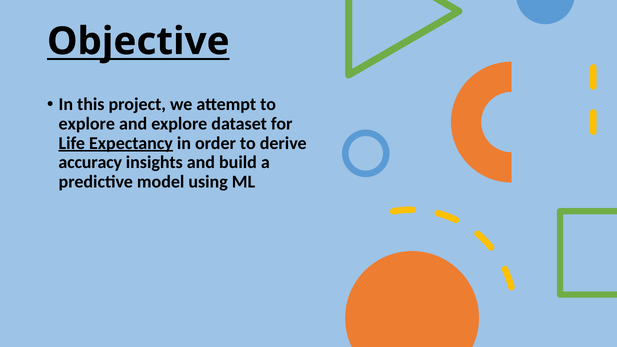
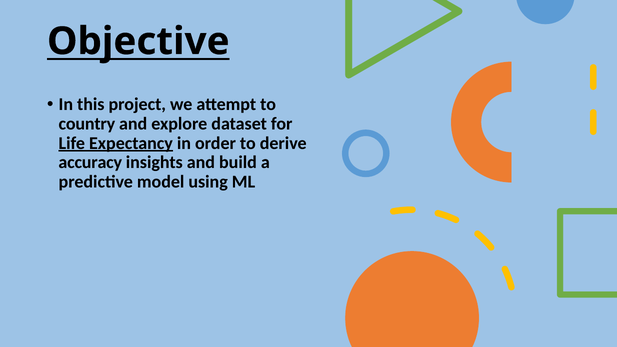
explore at (87, 124): explore -> country
